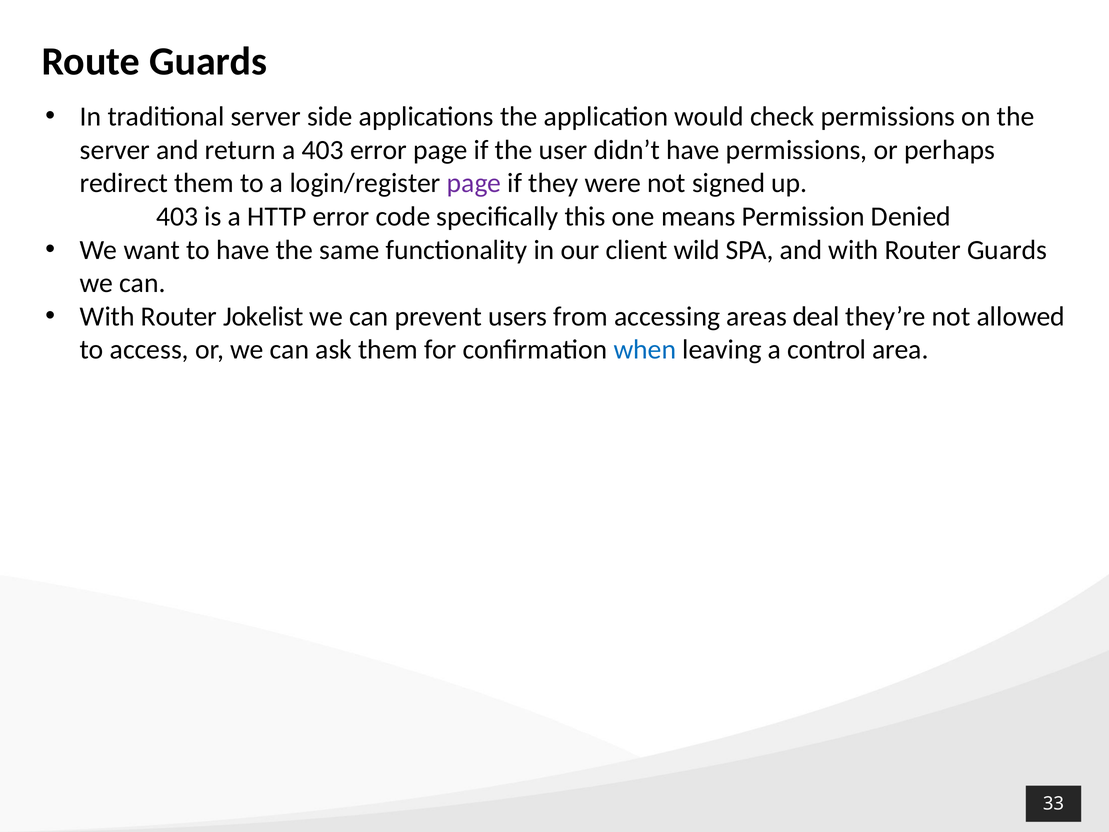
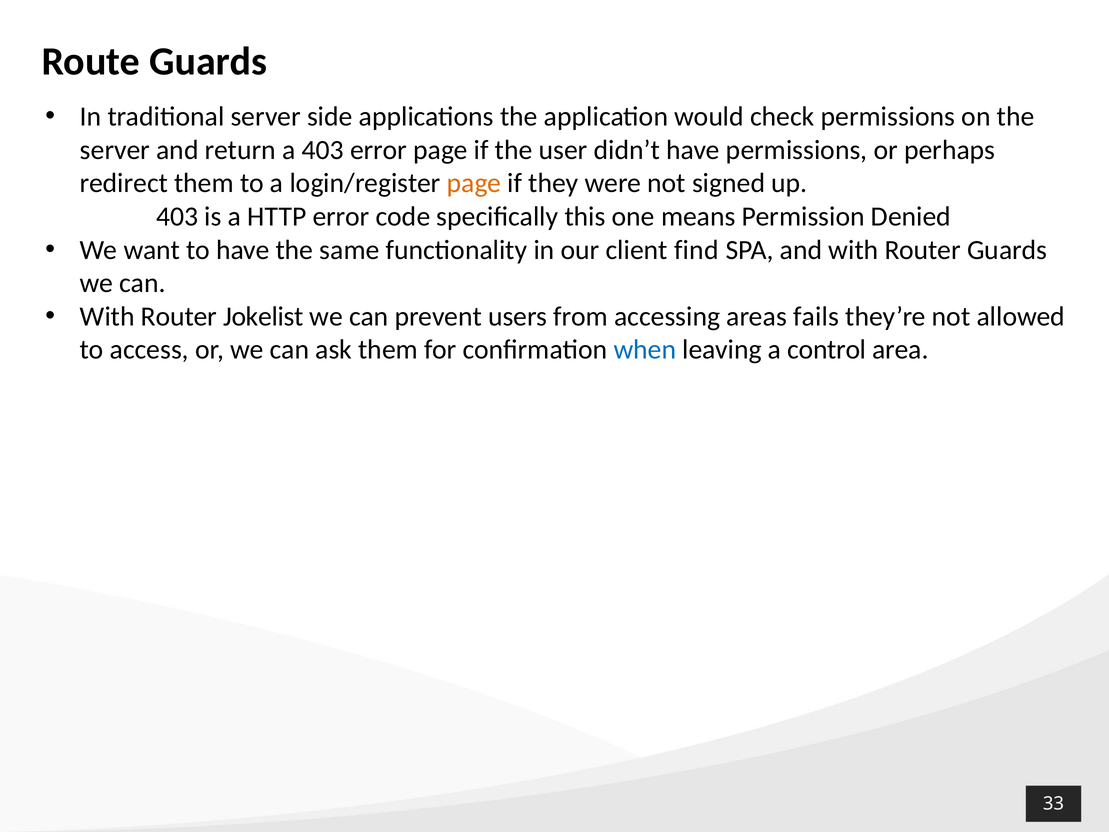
page at (474, 183) colour: purple -> orange
wild: wild -> find
deal: deal -> fails
